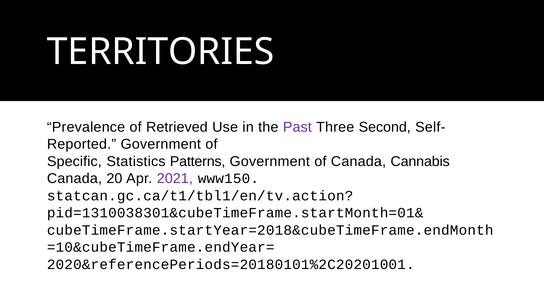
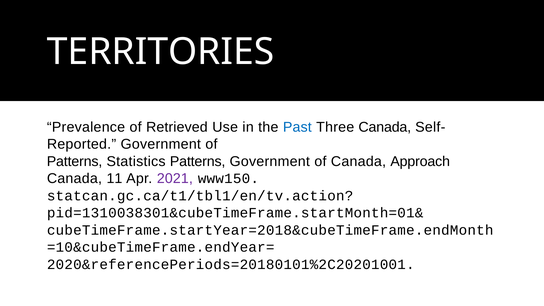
Past colour: purple -> blue
Three Second: Second -> Canada
Specific at (74, 161): Specific -> Patterns
Cannabis: Cannabis -> Approach
20: 20 -> 11
